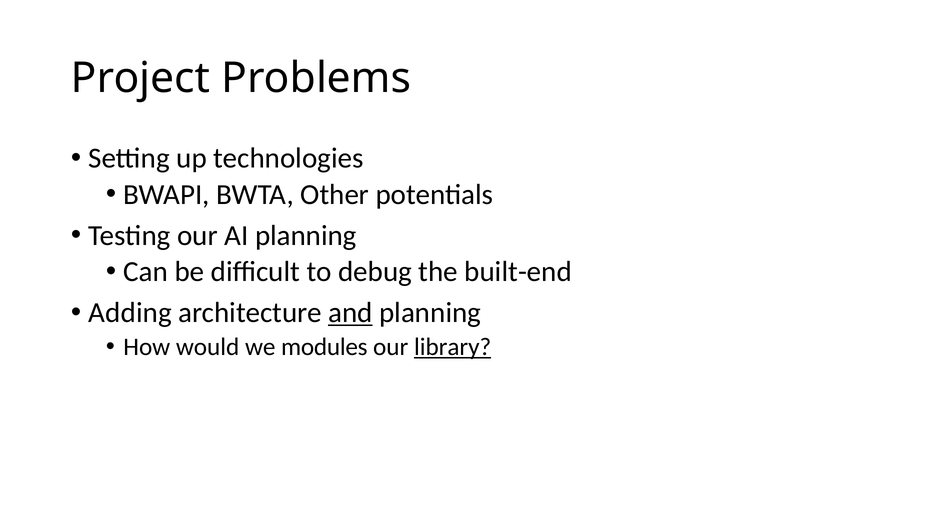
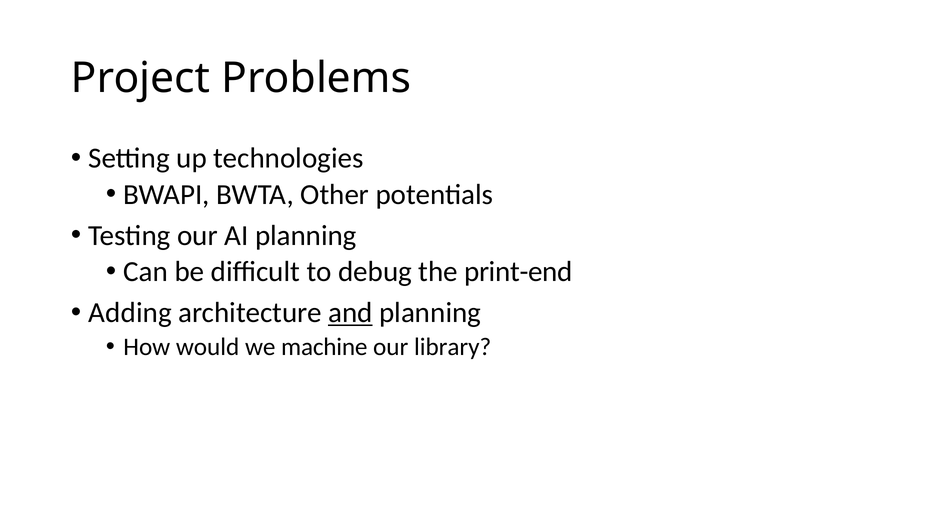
built-end: built-end -> print-end
modules: modules -> machine
library underline: present -> none
